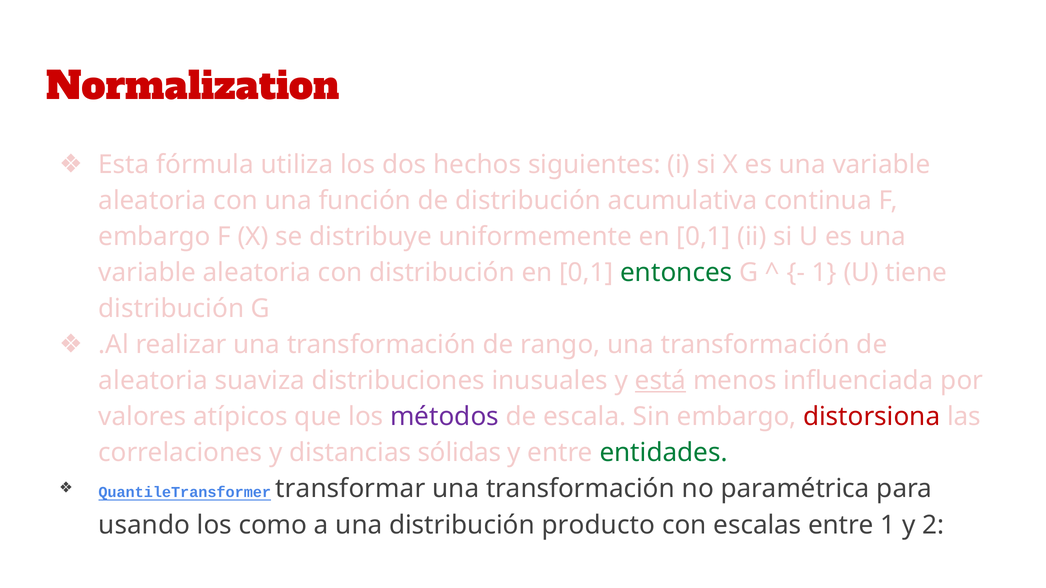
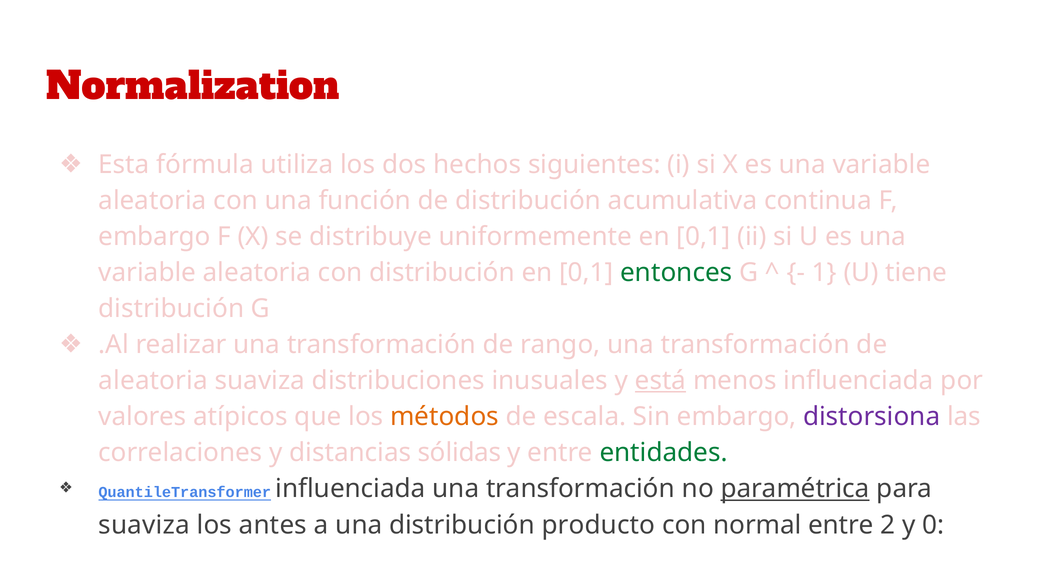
métodos colour: purple -> orange
distorsiona colour: red -> purple
QuantileTransformer transformar: transformar -> influenciada
paramétrica underline: none -> present
usando at (144, 525): usando -> suaviza
como: como -> antes
escalas: escalas -> normal
entre 1: 1 -> 2
2: 2 -> 0
